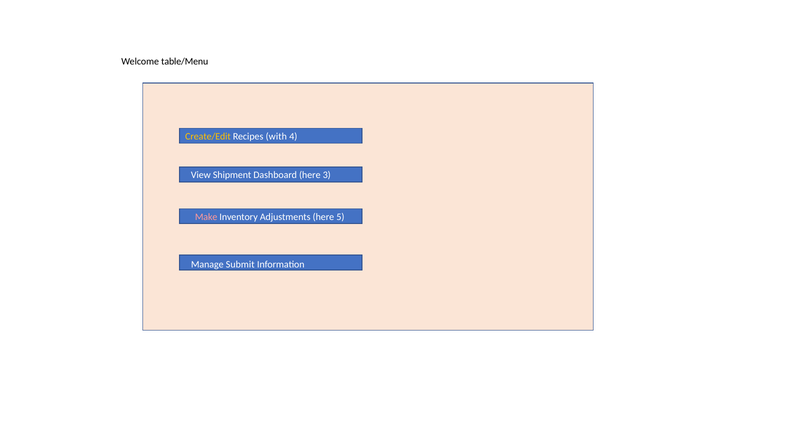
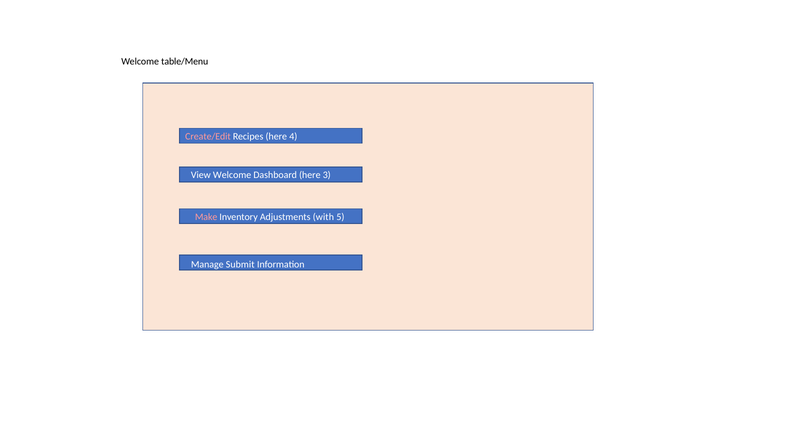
Create/Edit colour: yellow -> pink
Recipes with: with -> here
View Shipment: Shipment -> Welcome
Adjustments here: here -> with
